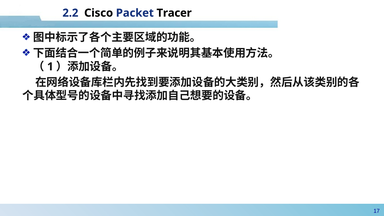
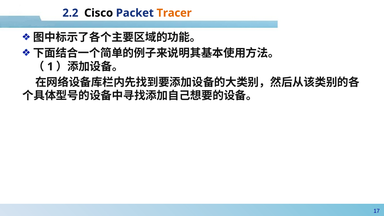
Tracer colour: black -> orange
